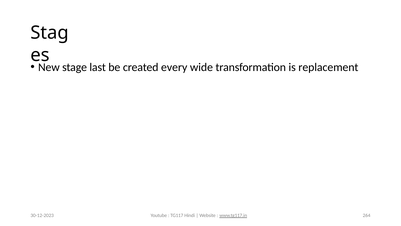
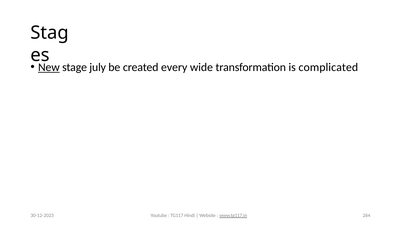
New underline: none -> present
last: last -> july
replacement: replacement -> complicated
